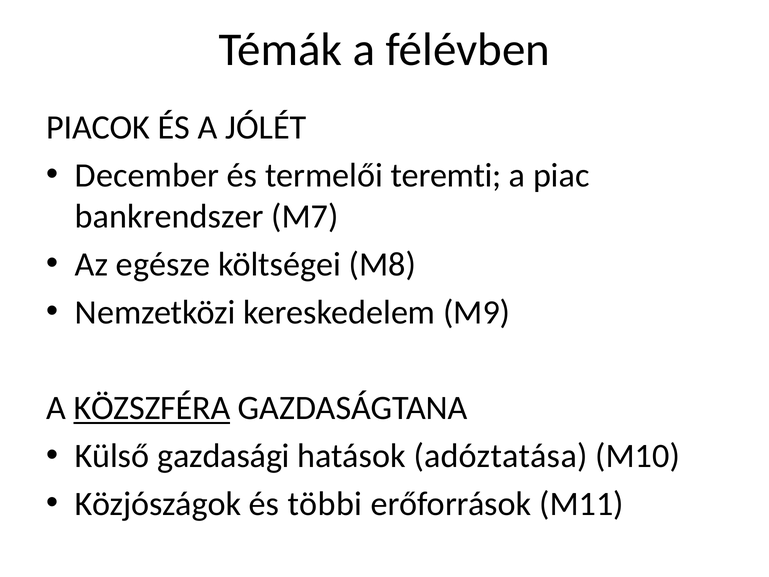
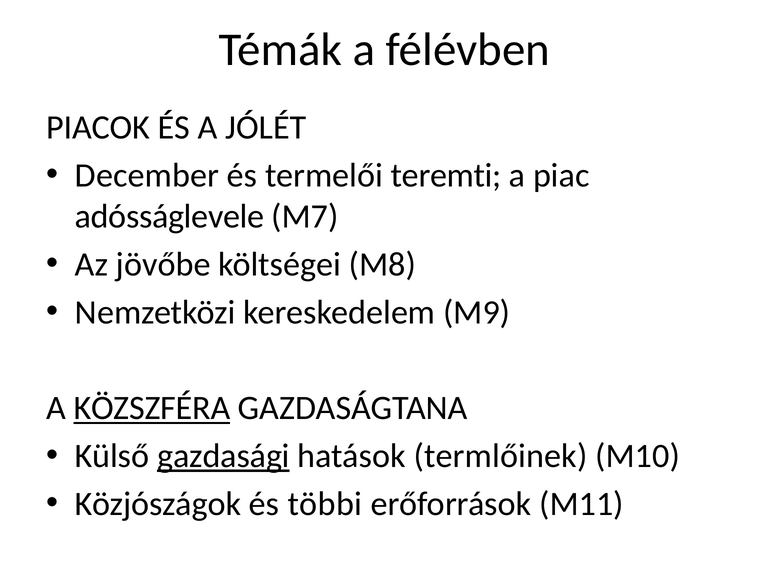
bankrendszer: bankrendszer -> adósságlevele
egésze: egésze -> jövőbe
gazdasági underline: none -> present
adóztatása: adóztatása -> termlőinek
